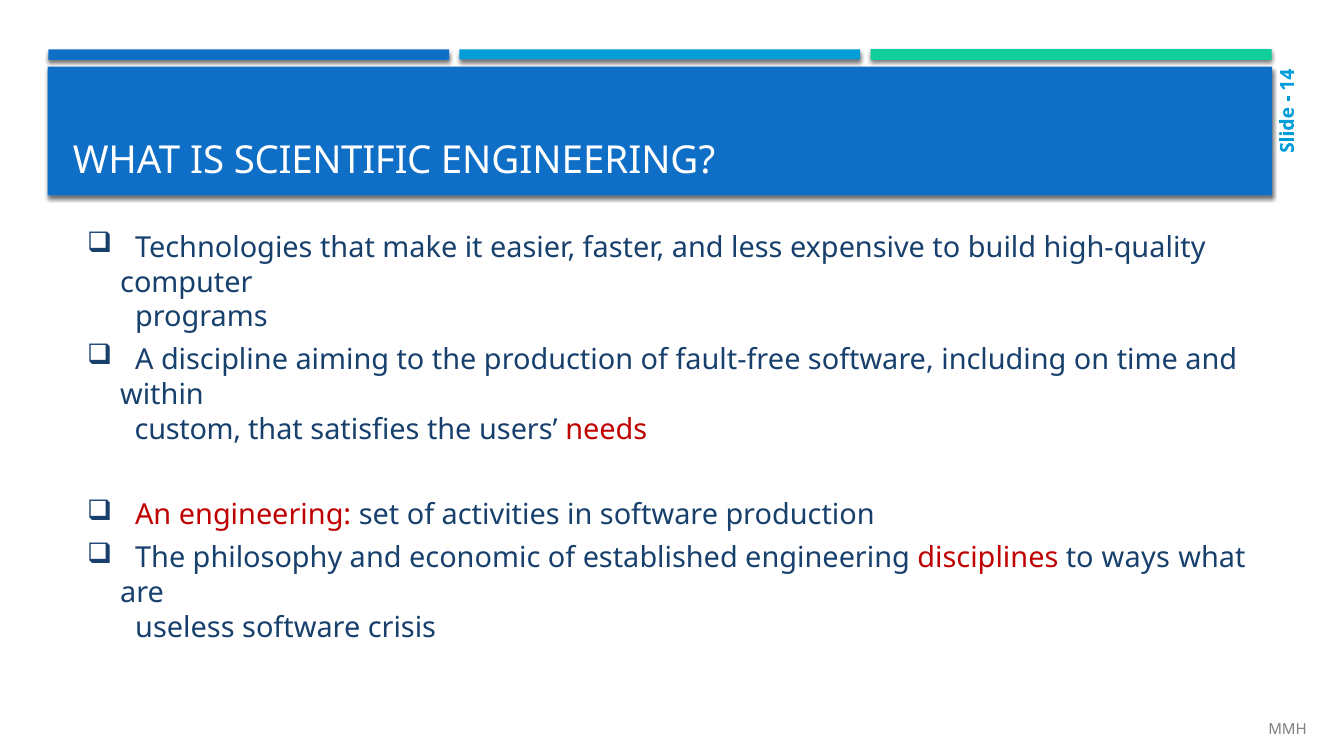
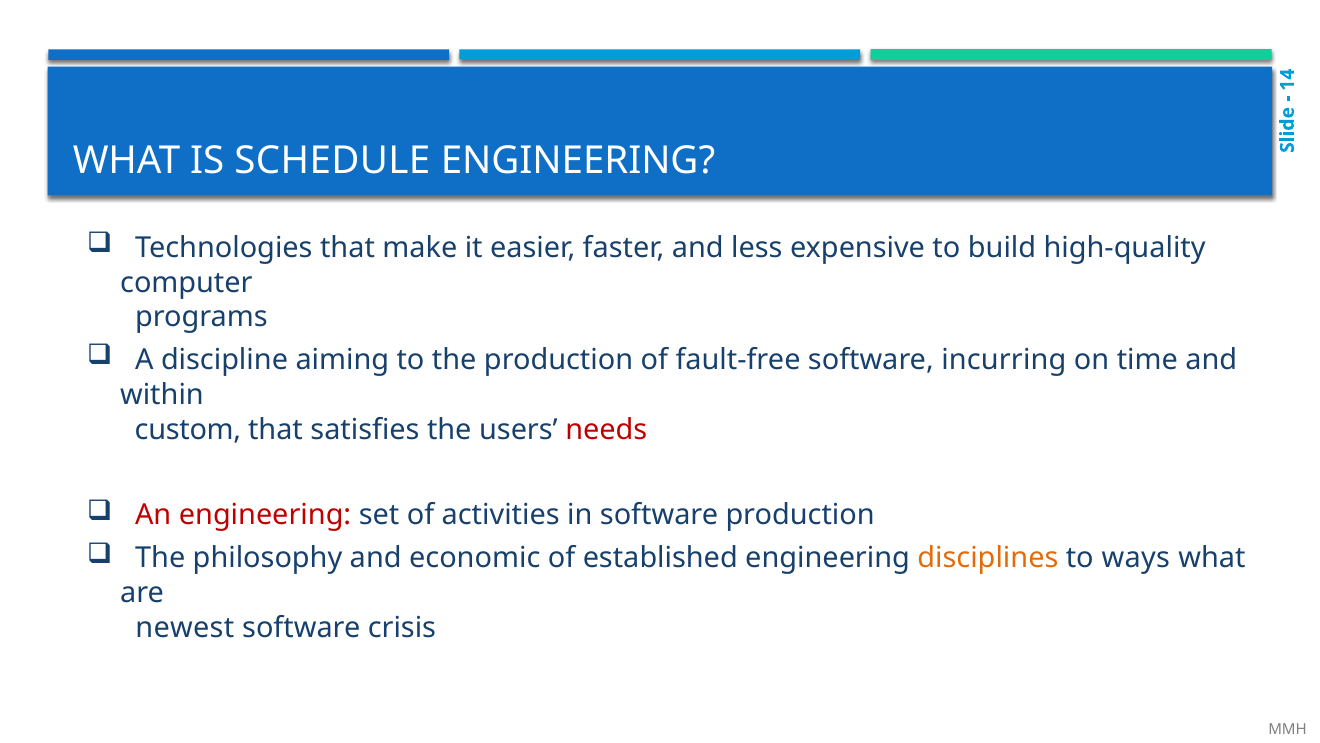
SCIENTIFIC: SCIENTIFIC -> SCHEDULE
including: including -> incurring
disciplines colour: red -> orange
useless: useless -> newest
